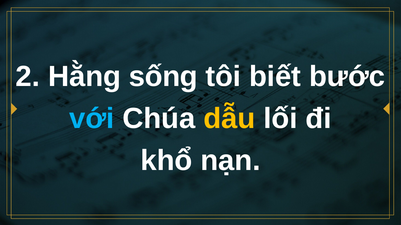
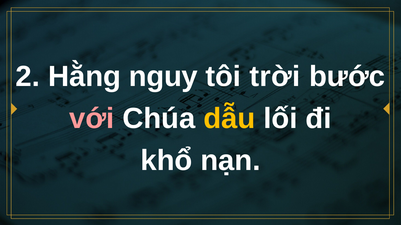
sống: sống -> nguy
biết: biết -> trời
với colour: light blue -> pink
